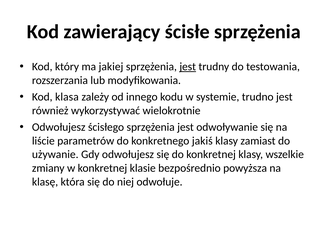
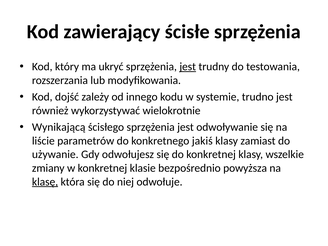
jakiej: jakiej -> ukryć
klasa: klasa -> dojść
Odwołujesz at (59, 127): Odwołujesz -> Wynikającą
klasę underline: none -> present
